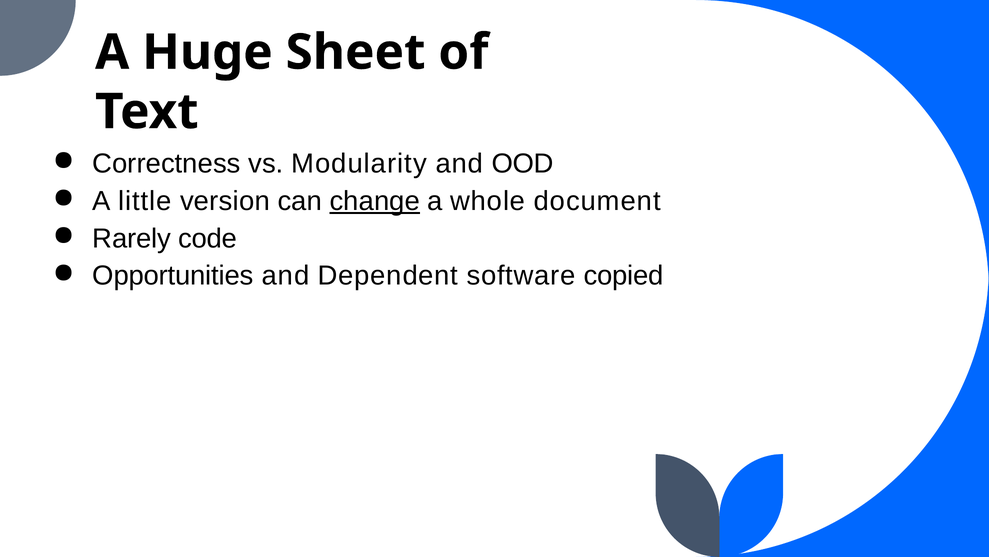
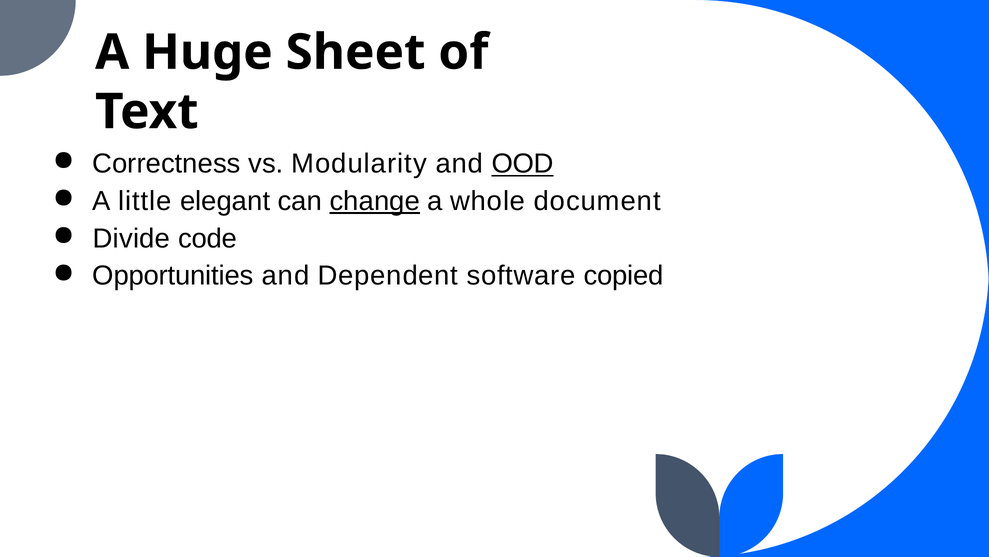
OOD underline: none -> present
version: version -> elegant
Rarely: Rarely -> Divide
